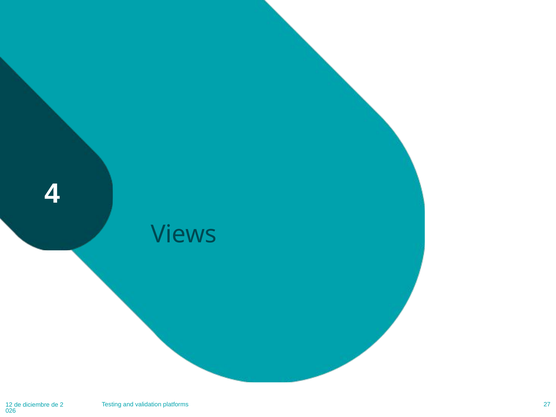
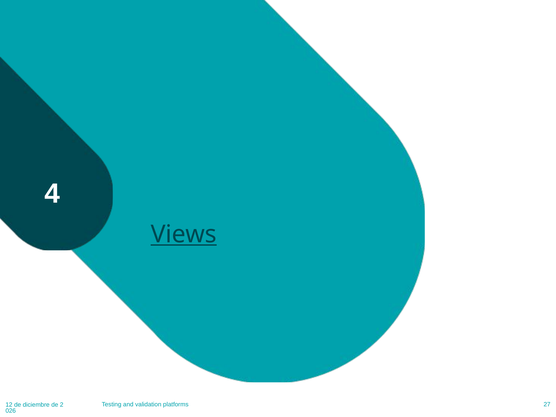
Views underline: none -> present
